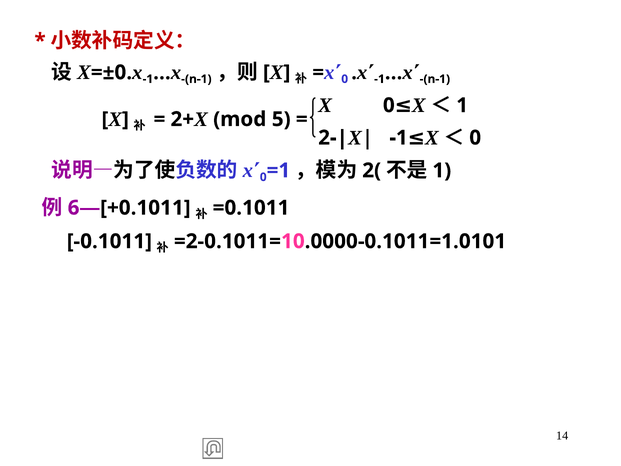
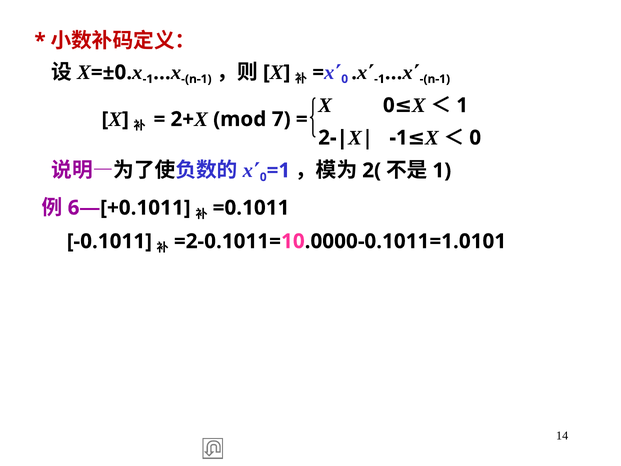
5: 5 -> 7
